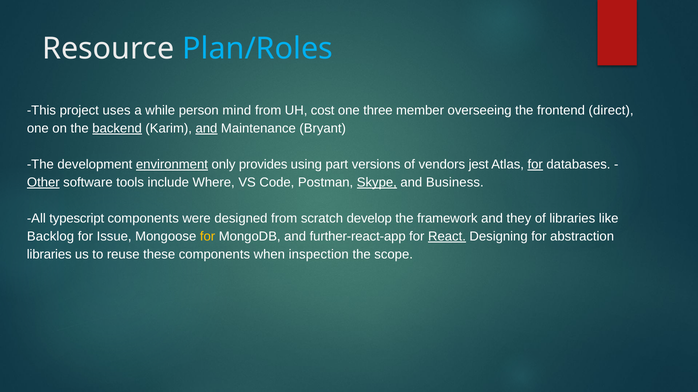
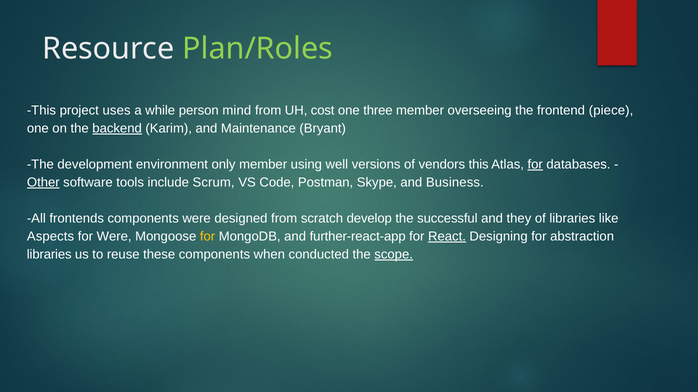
Plan/Roles colour: light blue -> light green
direct: direct -> piece
and at (206, 129) underline: present -> none
environment underline: present -> none
only provides: provides -> member
part: part -> well
vendors jest: jest -> this
Where: Where -> Scrum
Skype underline: present -> none
typescript: typescript -> frontends
framework: framework -> successful
Backlog: Backlog -> Aspects
for Issue: Issue -> Were
inspection: inspection -> conducted
scope underline: none -> present
